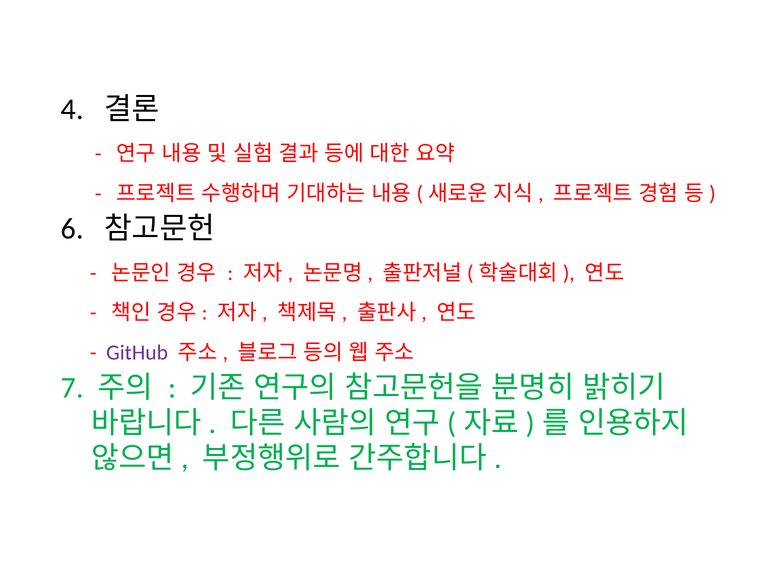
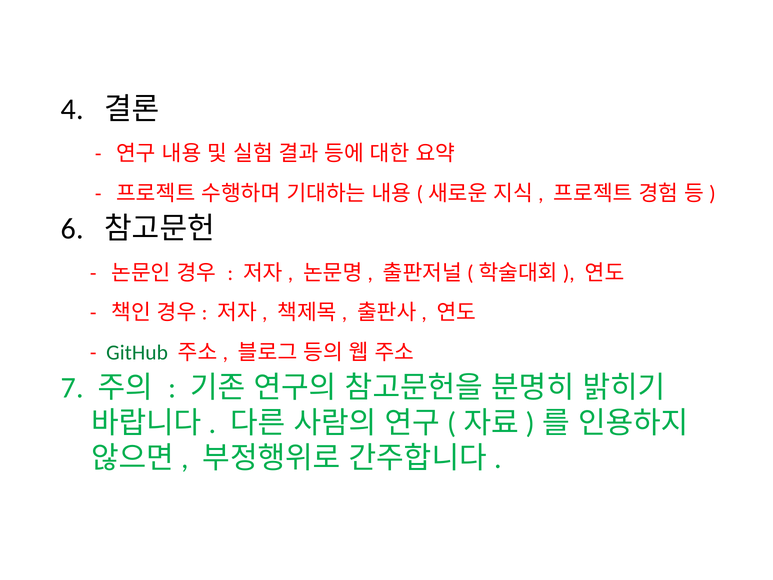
GitHub colour: purple -> green
